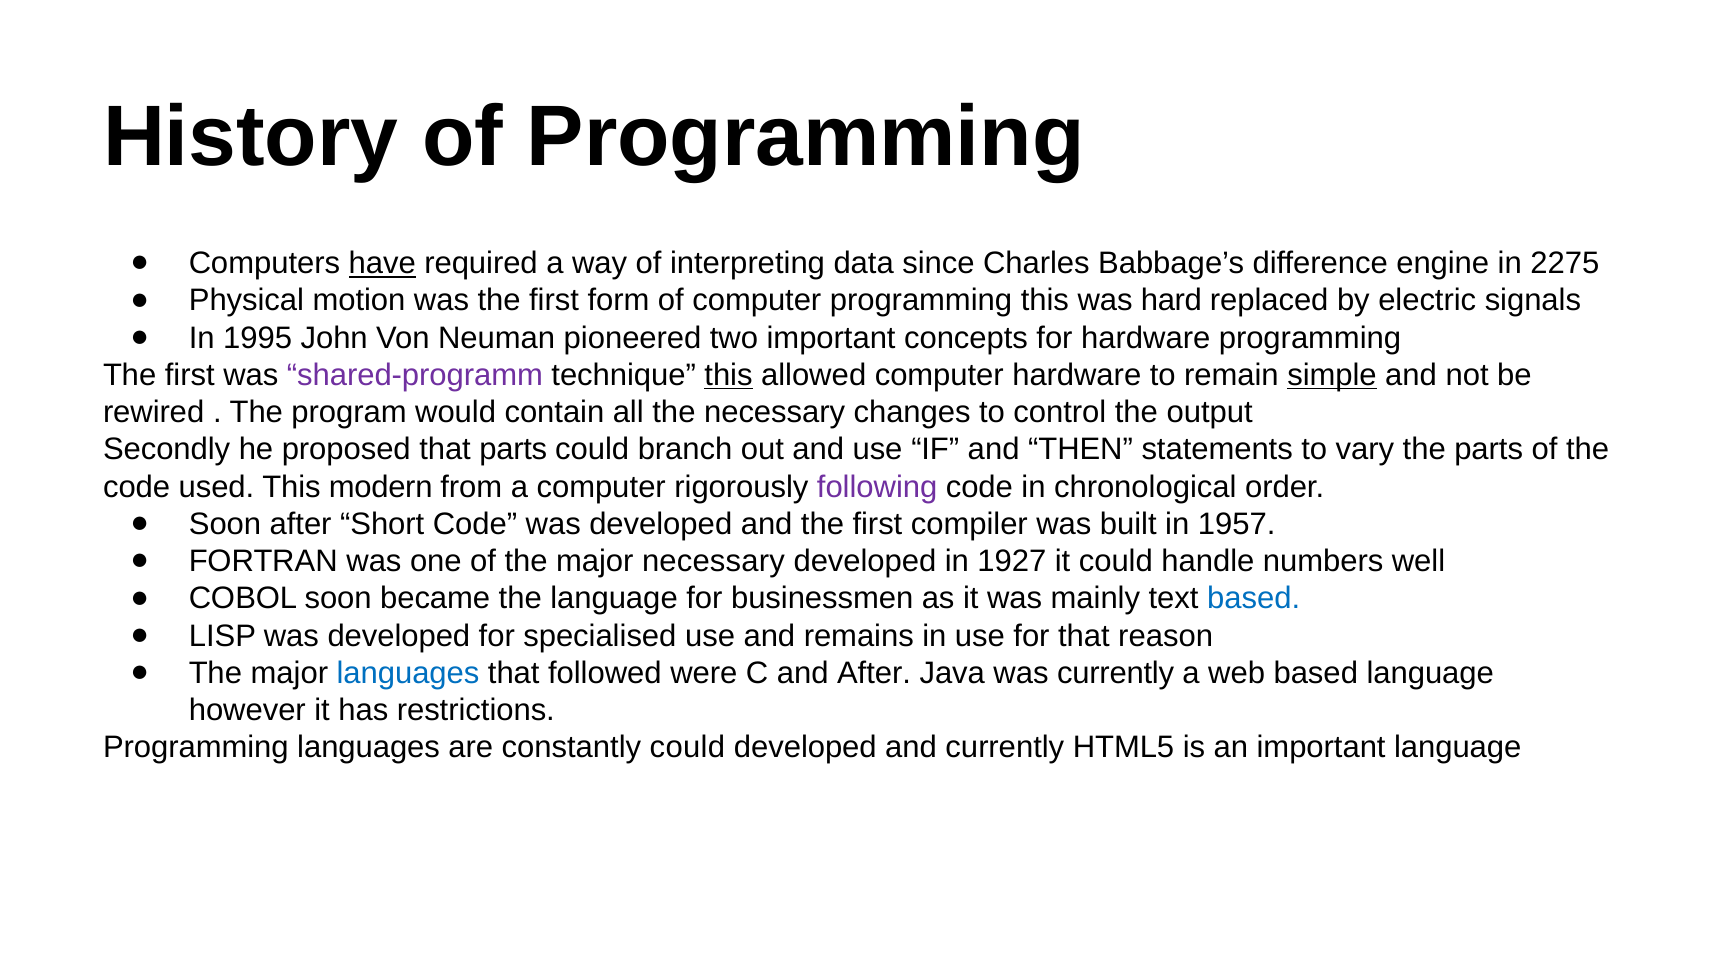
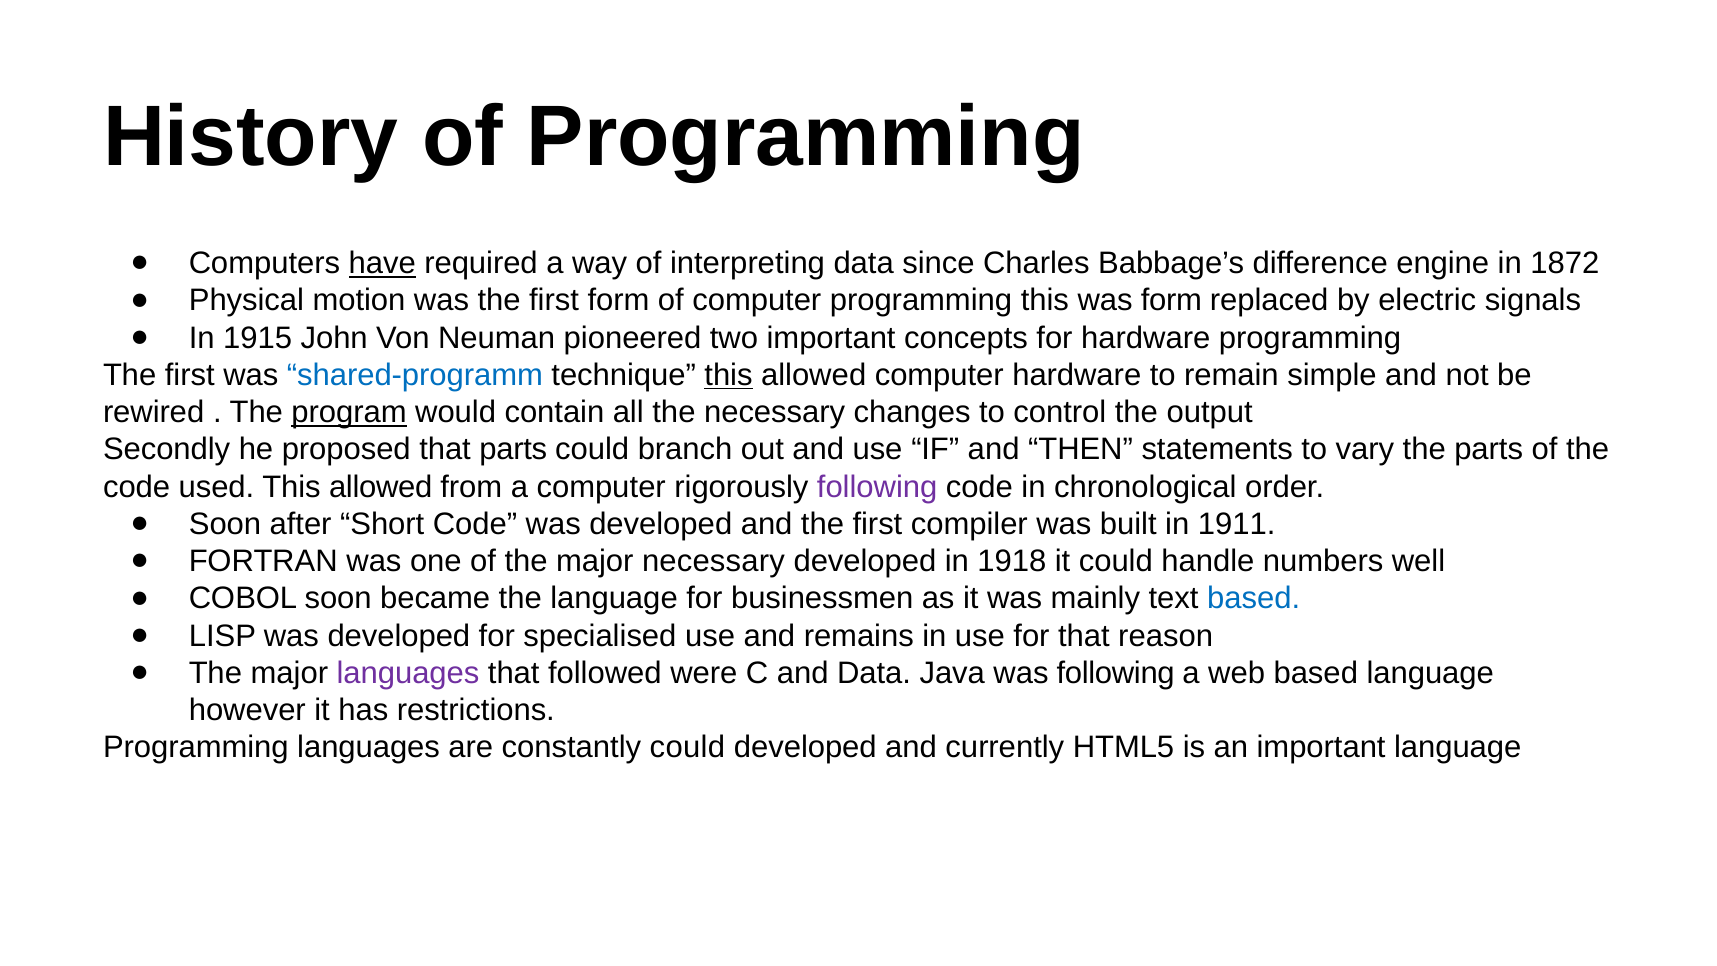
2275: 2275 -> 1872
was hard: hard -> form
1995: 1995 -> 1915
shared-programm colour: purple -> blue
simple underline: present -> none
program underline: none -> present
used This modern: modern -> allowed
1957: 1957 -> 1911
1927: 1927 -> 1918
languages at (408, 673) colour: blue -> purple
and After: After -> Data
was currently: currently -> following
